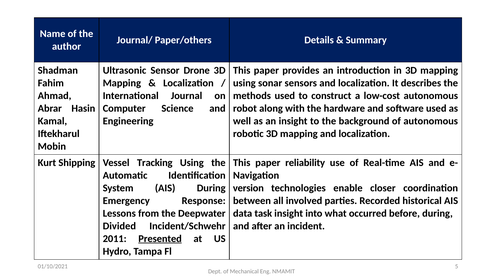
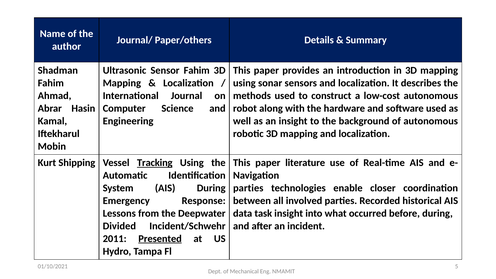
Sensor Drone: Drone -> Fahim
Tracking underline: none -> present
reliability: reliability -> literature
version at (248, 188): version -> parties
